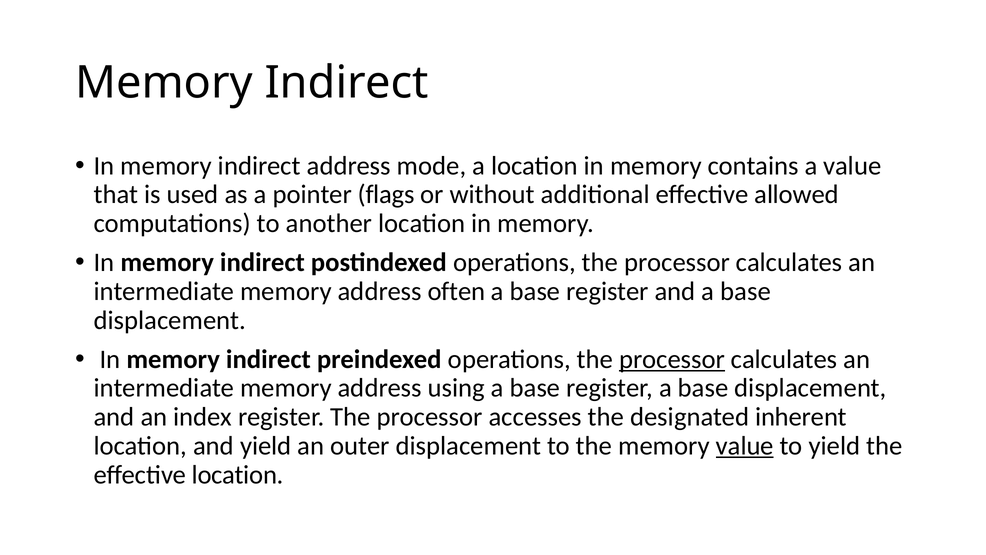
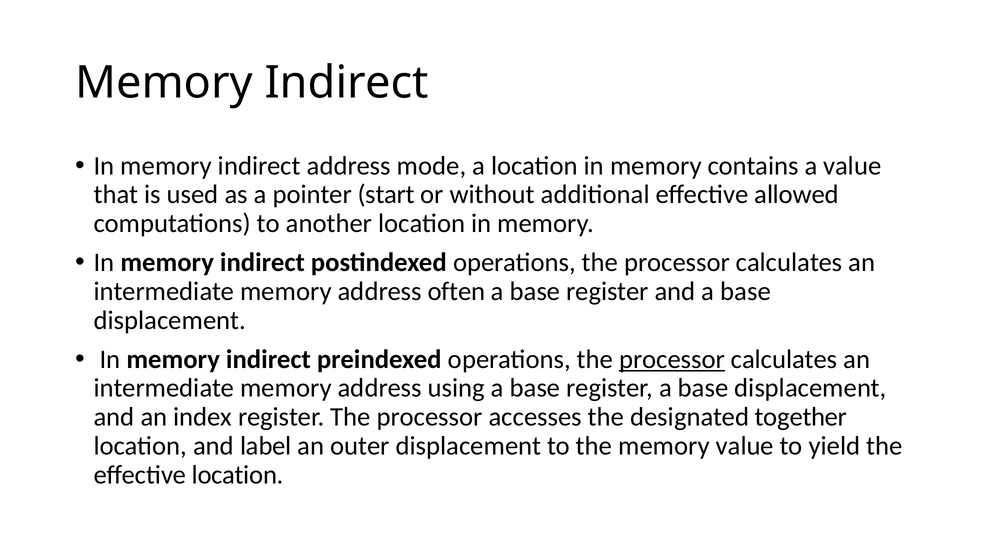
flags: flags -> start
inherent: inherent -> together
and yield: yield -> label
value at (745, 446) underline: present -> none
